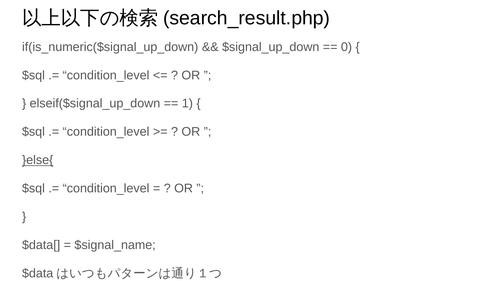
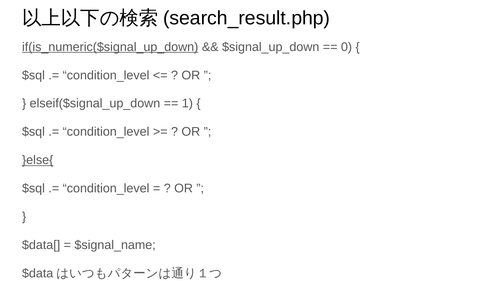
if(is_numeric($signal_up_down underline: none -> present
